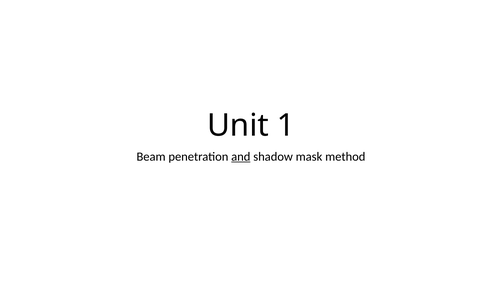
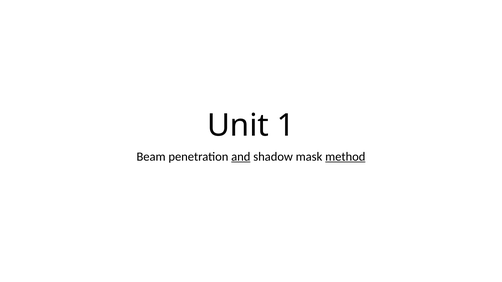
method underline: none -> present
